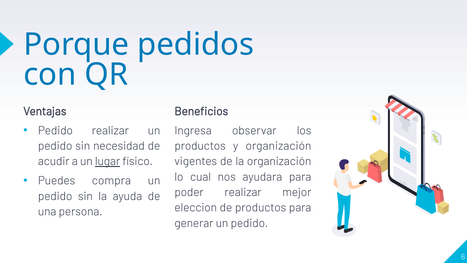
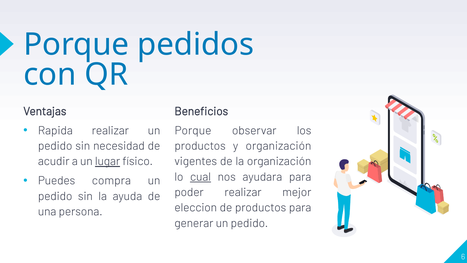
Pedido at (55, 130): Pedido -> Rapida
Ingresa at (193, 130): Ingresa -> Porque
cual underline: none -> present
